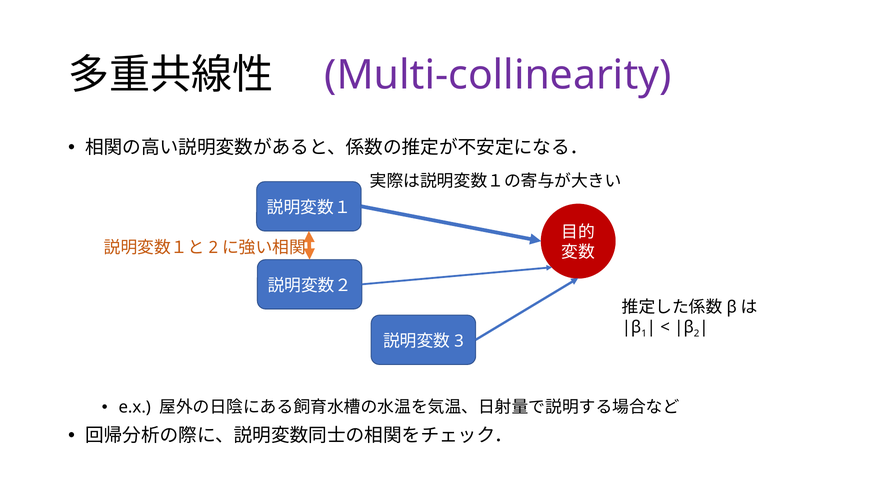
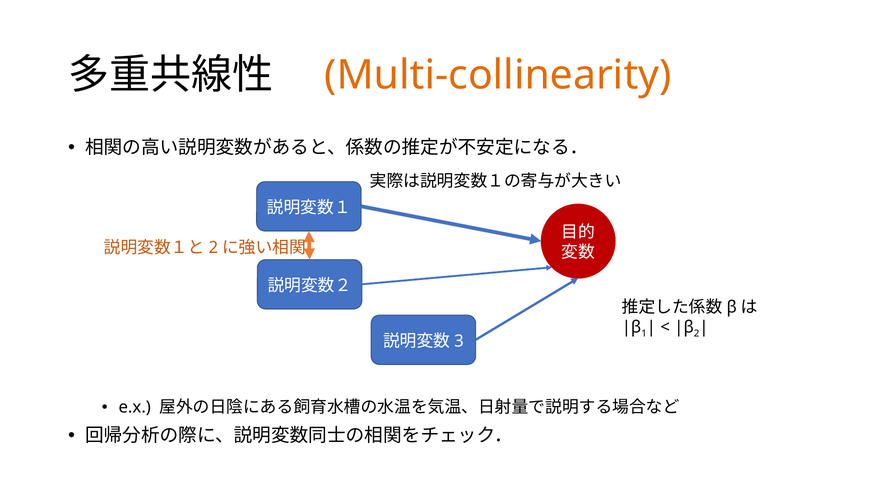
Multi-collinearity colour: purple -> orange
